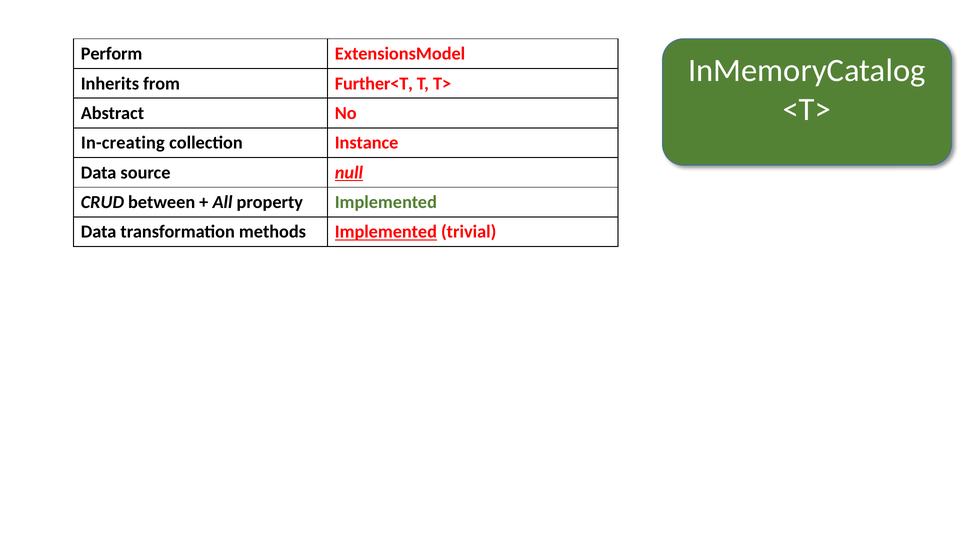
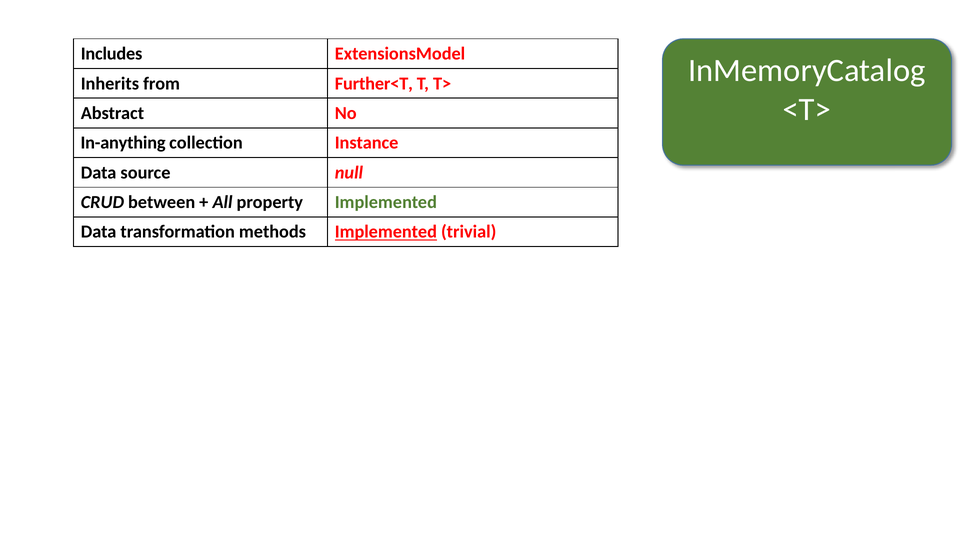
Perform: Perform -> Includes
In-creating: In-creating -> In-anything
null underline: present -> none
